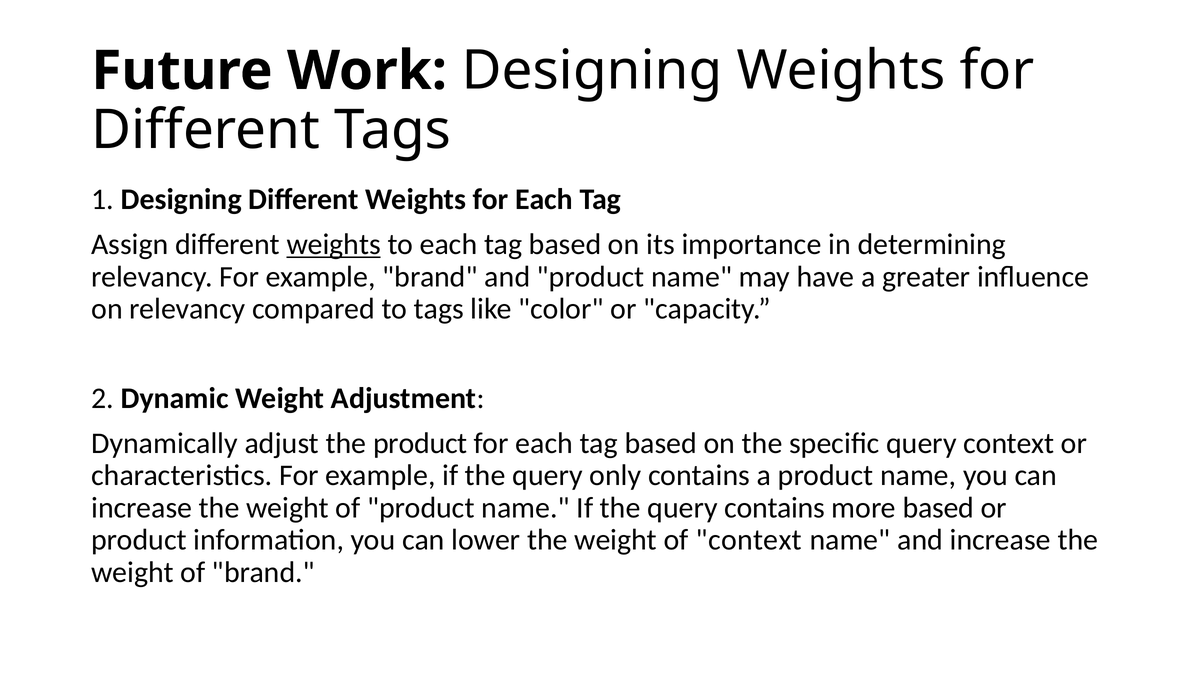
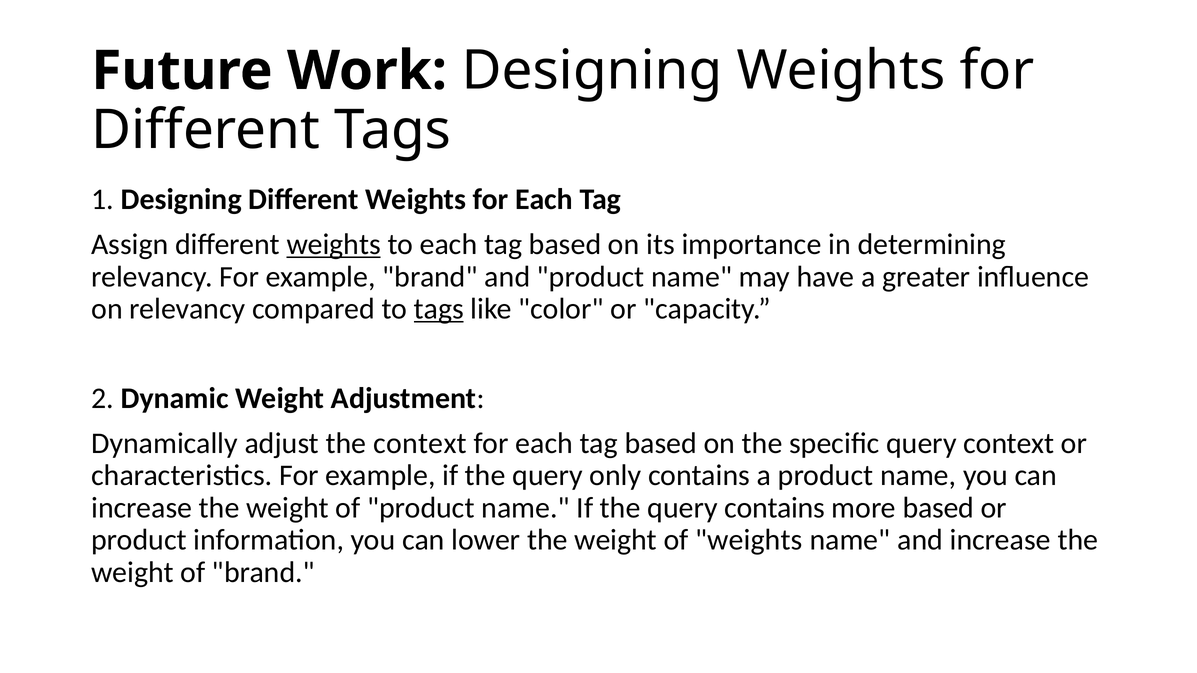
tags at (439, 309) underline: none -> present
the product: product -> context
of context: context -> weights
